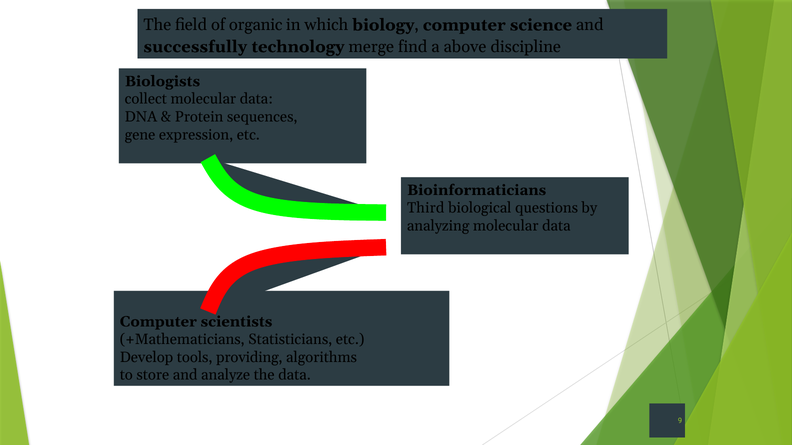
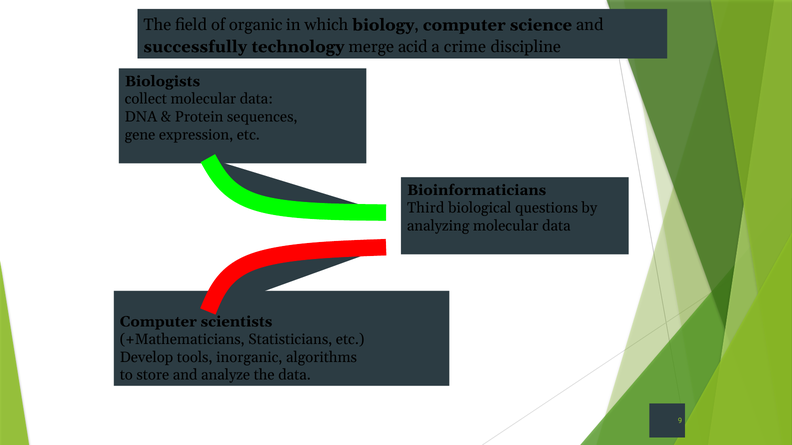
find: find -> acid
above: above -> crime
providing: providing -> inorganic
